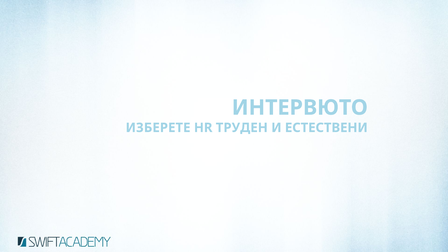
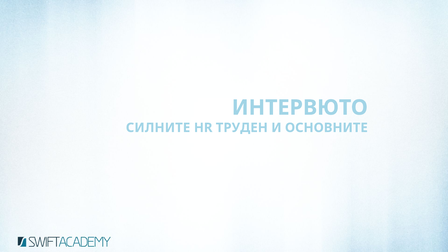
ИЗБЕРЕТЕ: ИЗБЕРЕТЕ -> СИЛНИТЕ
ЕСТЕСТВЕНИ: ЕСТЕСТВЕНИ -> ОСНОВНИТЕ
